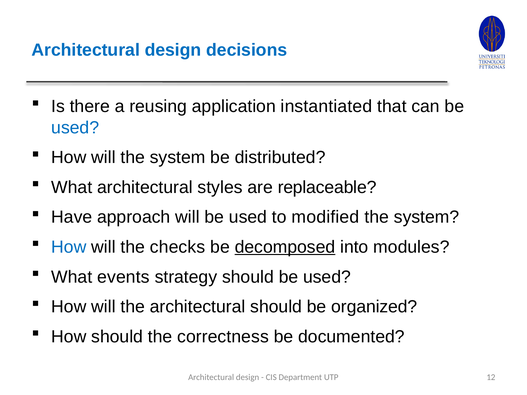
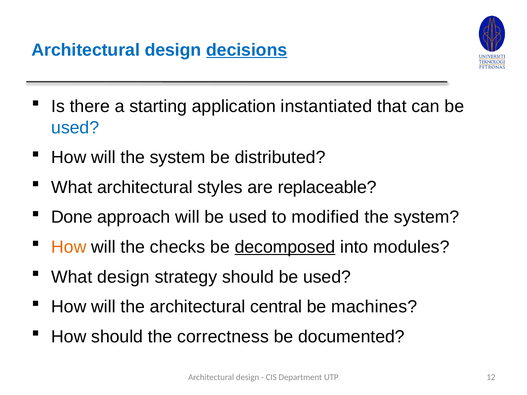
decisions underline: none -> present
reusing: reusing -> starting
Have: Have -> Done
How at (69, 247) colour: blue -> orange
What events: events -> design
architectural should: should -> central
organized: organized -> machines
